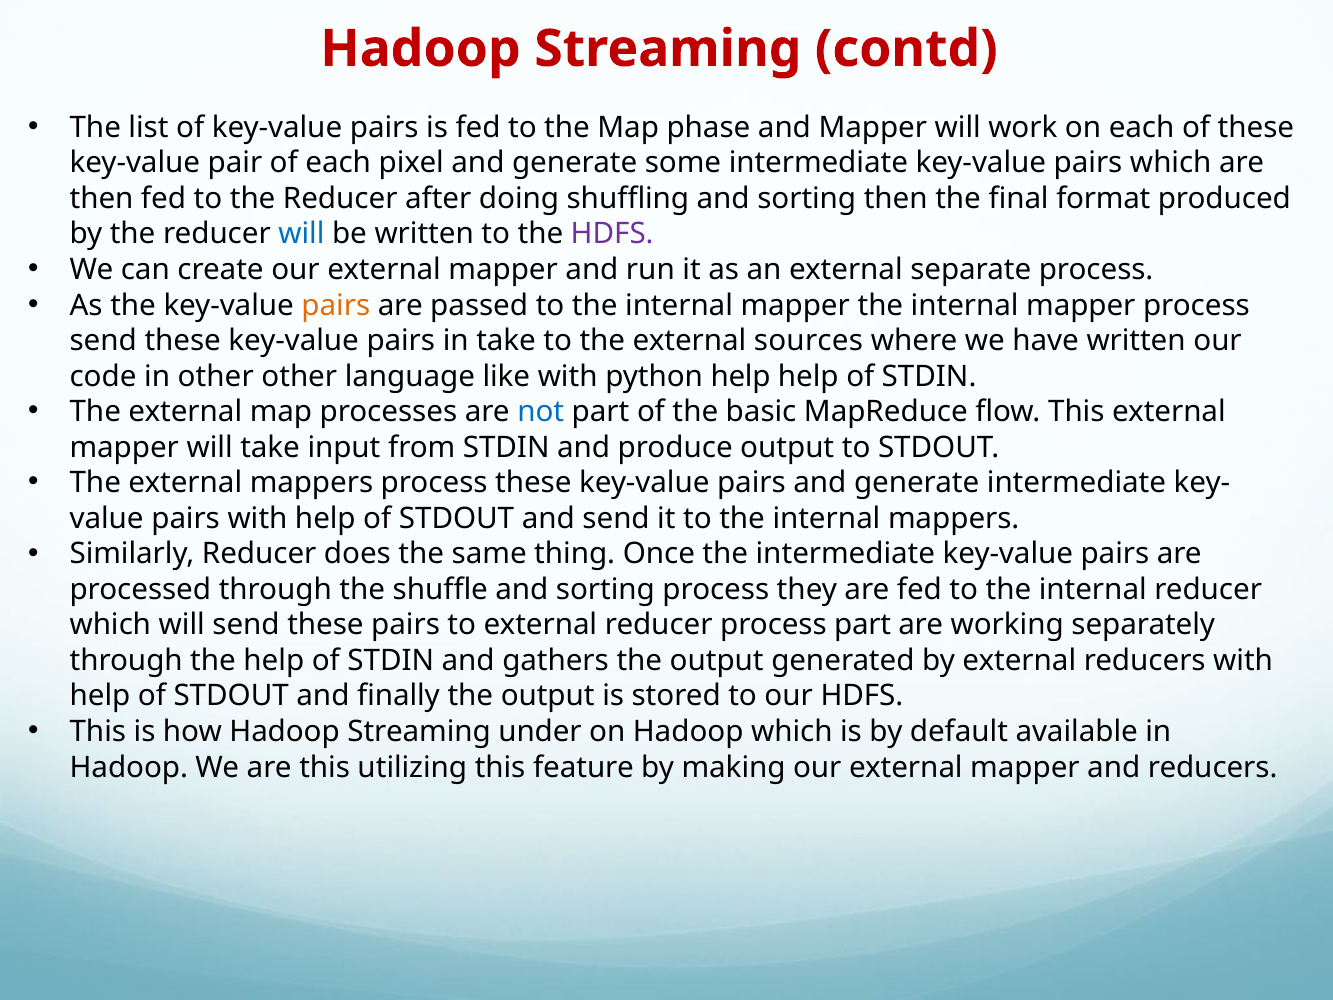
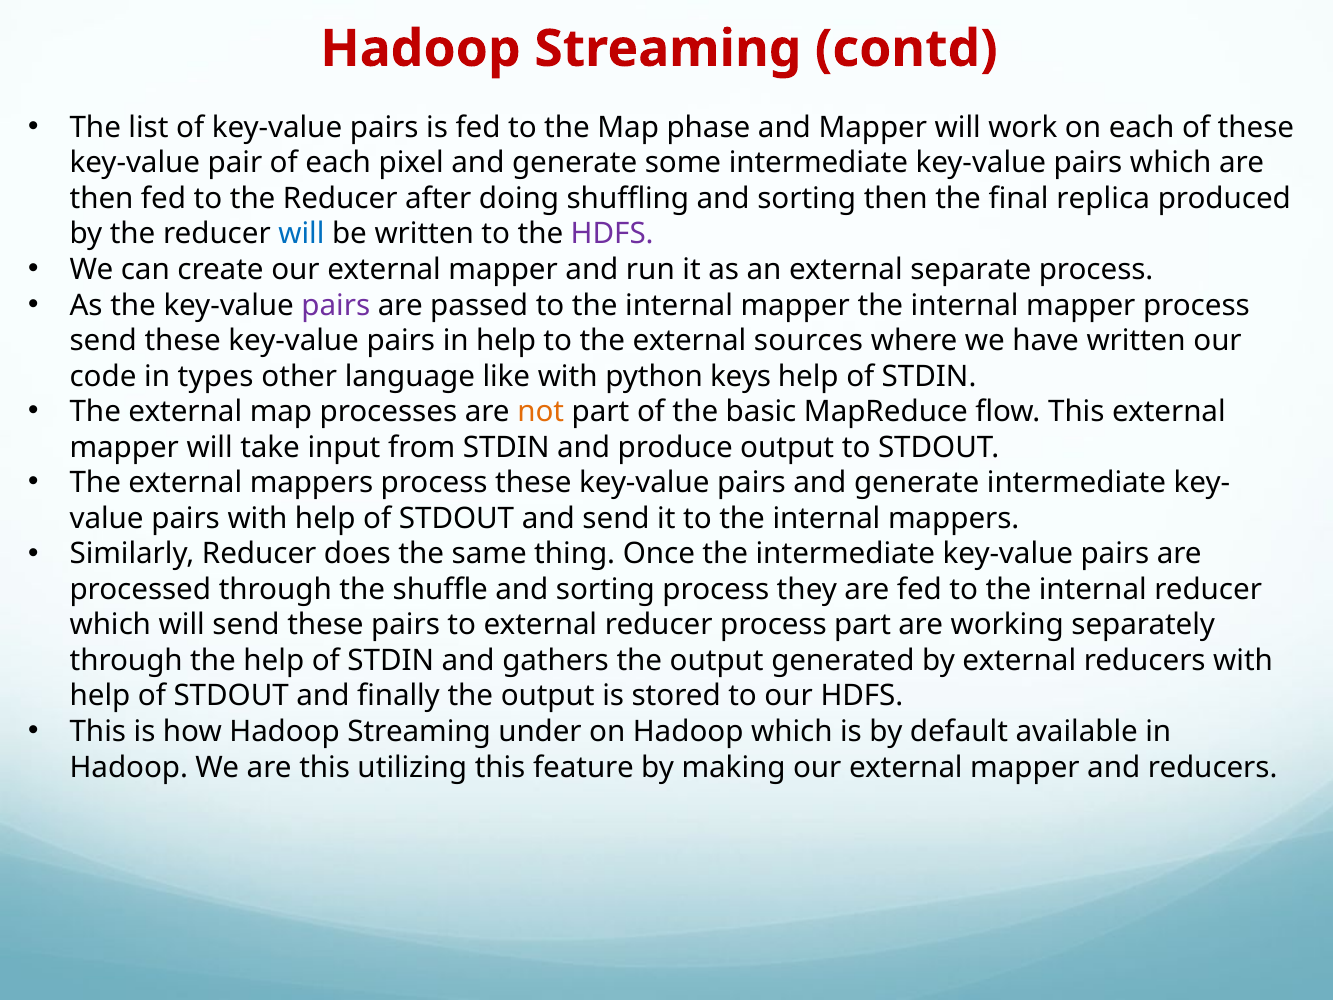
format: format -> replica
pairs at (336, 305) colour: orange -> purple
in take: take -> help
in other: other -> types
python help: help -> keys
not colour: blue -> orange
